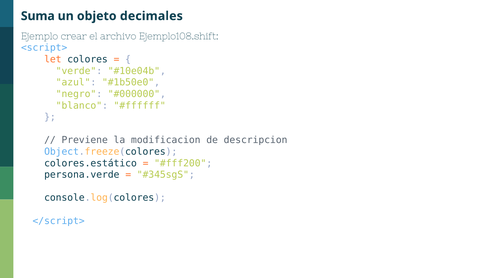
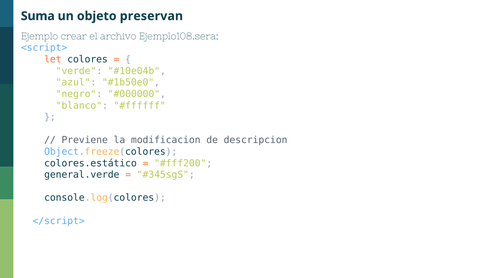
decimales: decimales -> preservan
Ejemplo108.shift: Ejemplo108.shift -> Ejemplo108.sera
persona.verde: persona.verde -> general.verde
